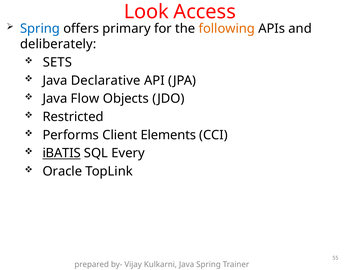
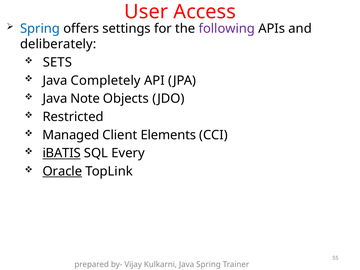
Look: Look -> User
primary: primary -> settings
following colour: orange -> purple
Declarative: Declarative -> Completely
Flow: Flow -> Note
Performs: Performs -> Managed
Oracle underline: none -> present
